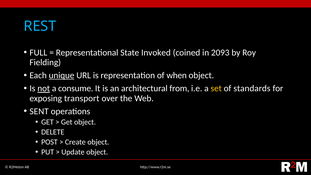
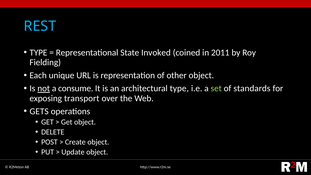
FULL at (38, 53): FULL -> TYPE
2093: 2093 -> 2011
unique underline: present -> none
when: when -> other
architectural from: from -> type
set colour: yellow -> light green
SENT: SENT -> GETS
